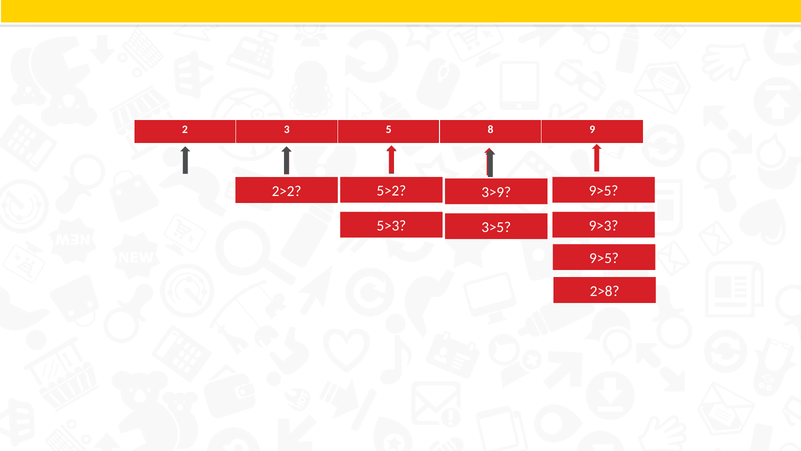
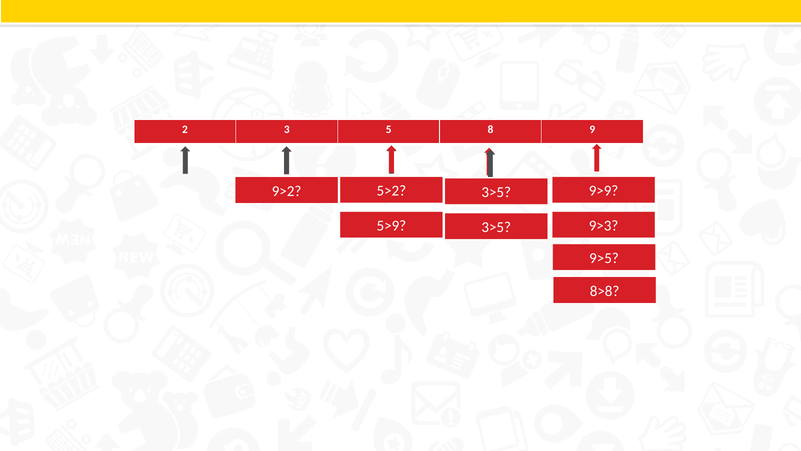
9>5 at (604, 191): 9>5 -> 9>9
2>2: 2>2 -> 9>2
3>9 at (496, 192): 3>9 -> 3>5
5>3: 5>3 -> 5>9
2>8: 2>8 -> 8>8
